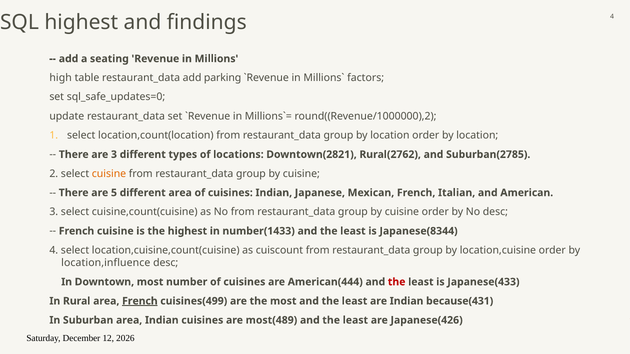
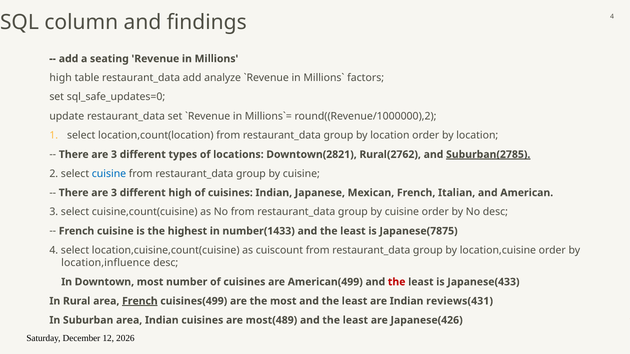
SQL highest: highest -> column
parking: parking -> analyze
Suburban(2785 underline: none -> present
cuisine at (109, 174) colour: orange -> blue
5 at (114, 193): 5 -> 3
different area: area -> high
Japanese(8344: Japanese(8344 -> Japanese(7875
American(444: American(444 -> American(499
because(431: because(431 -> reviews(431
